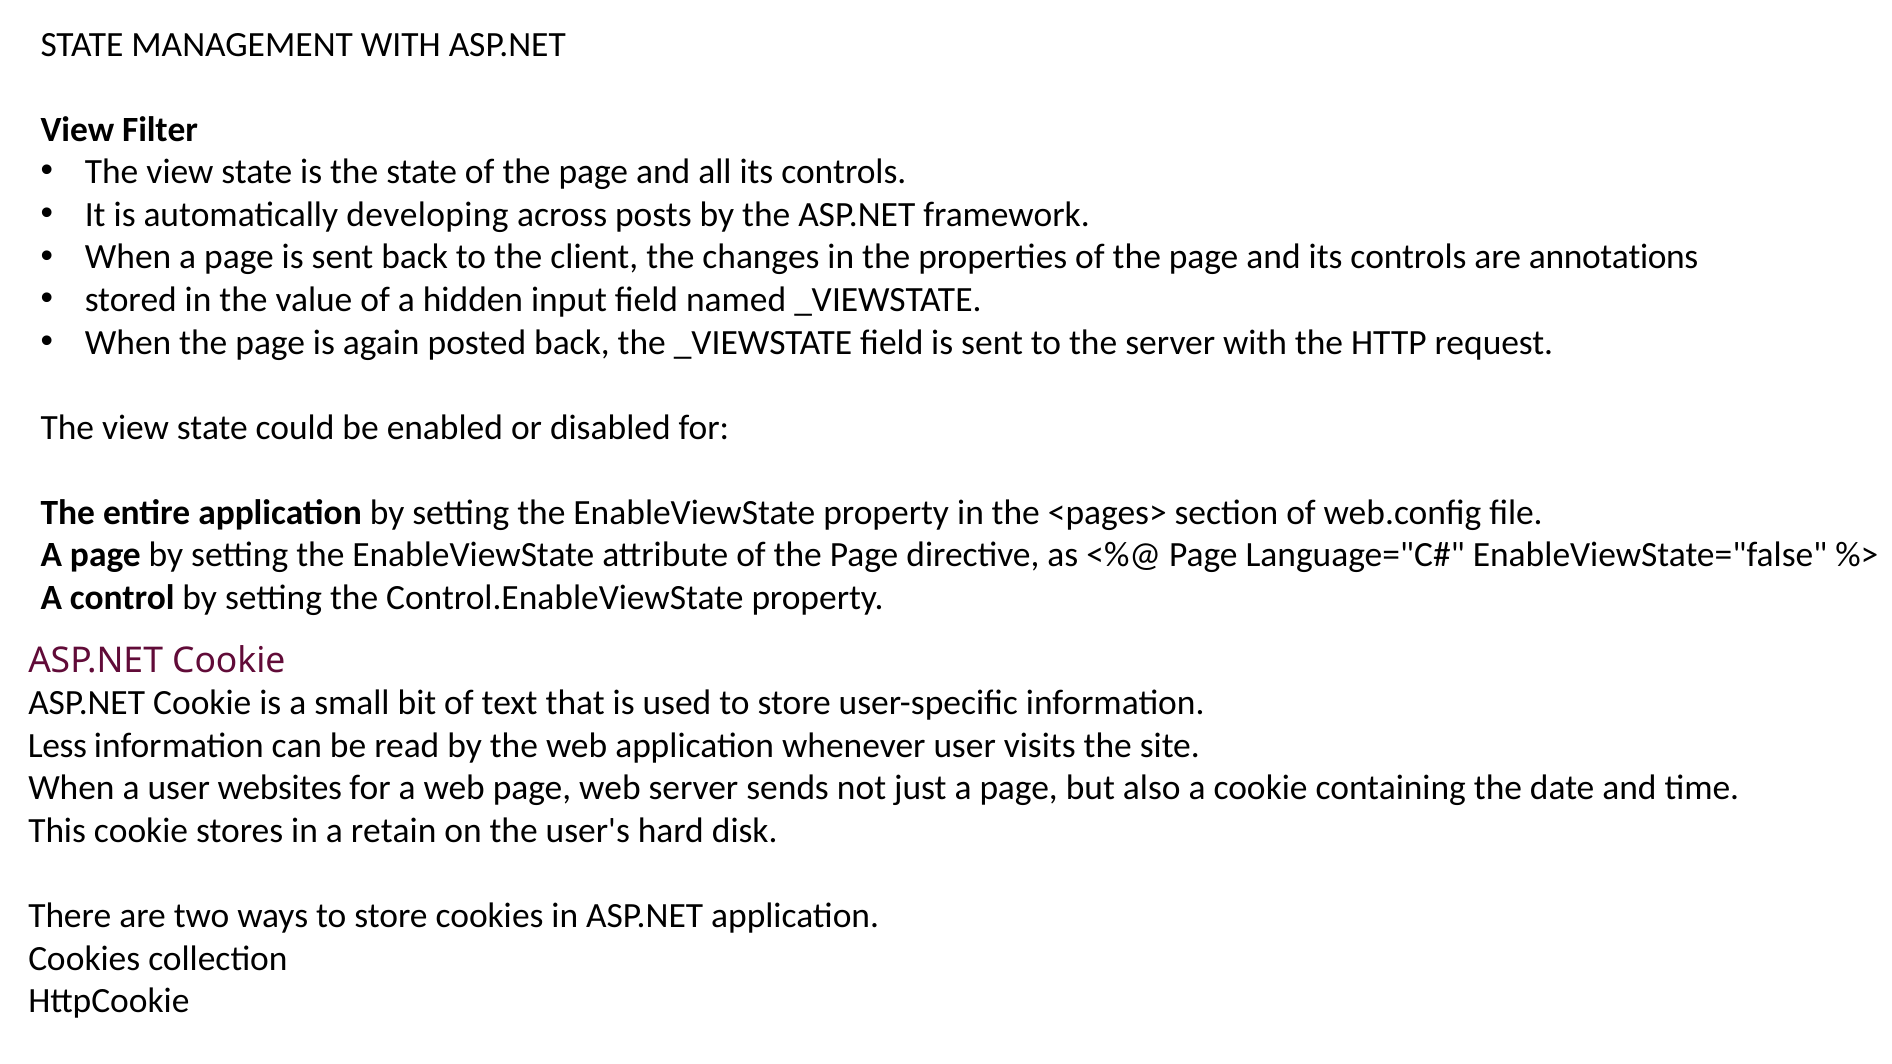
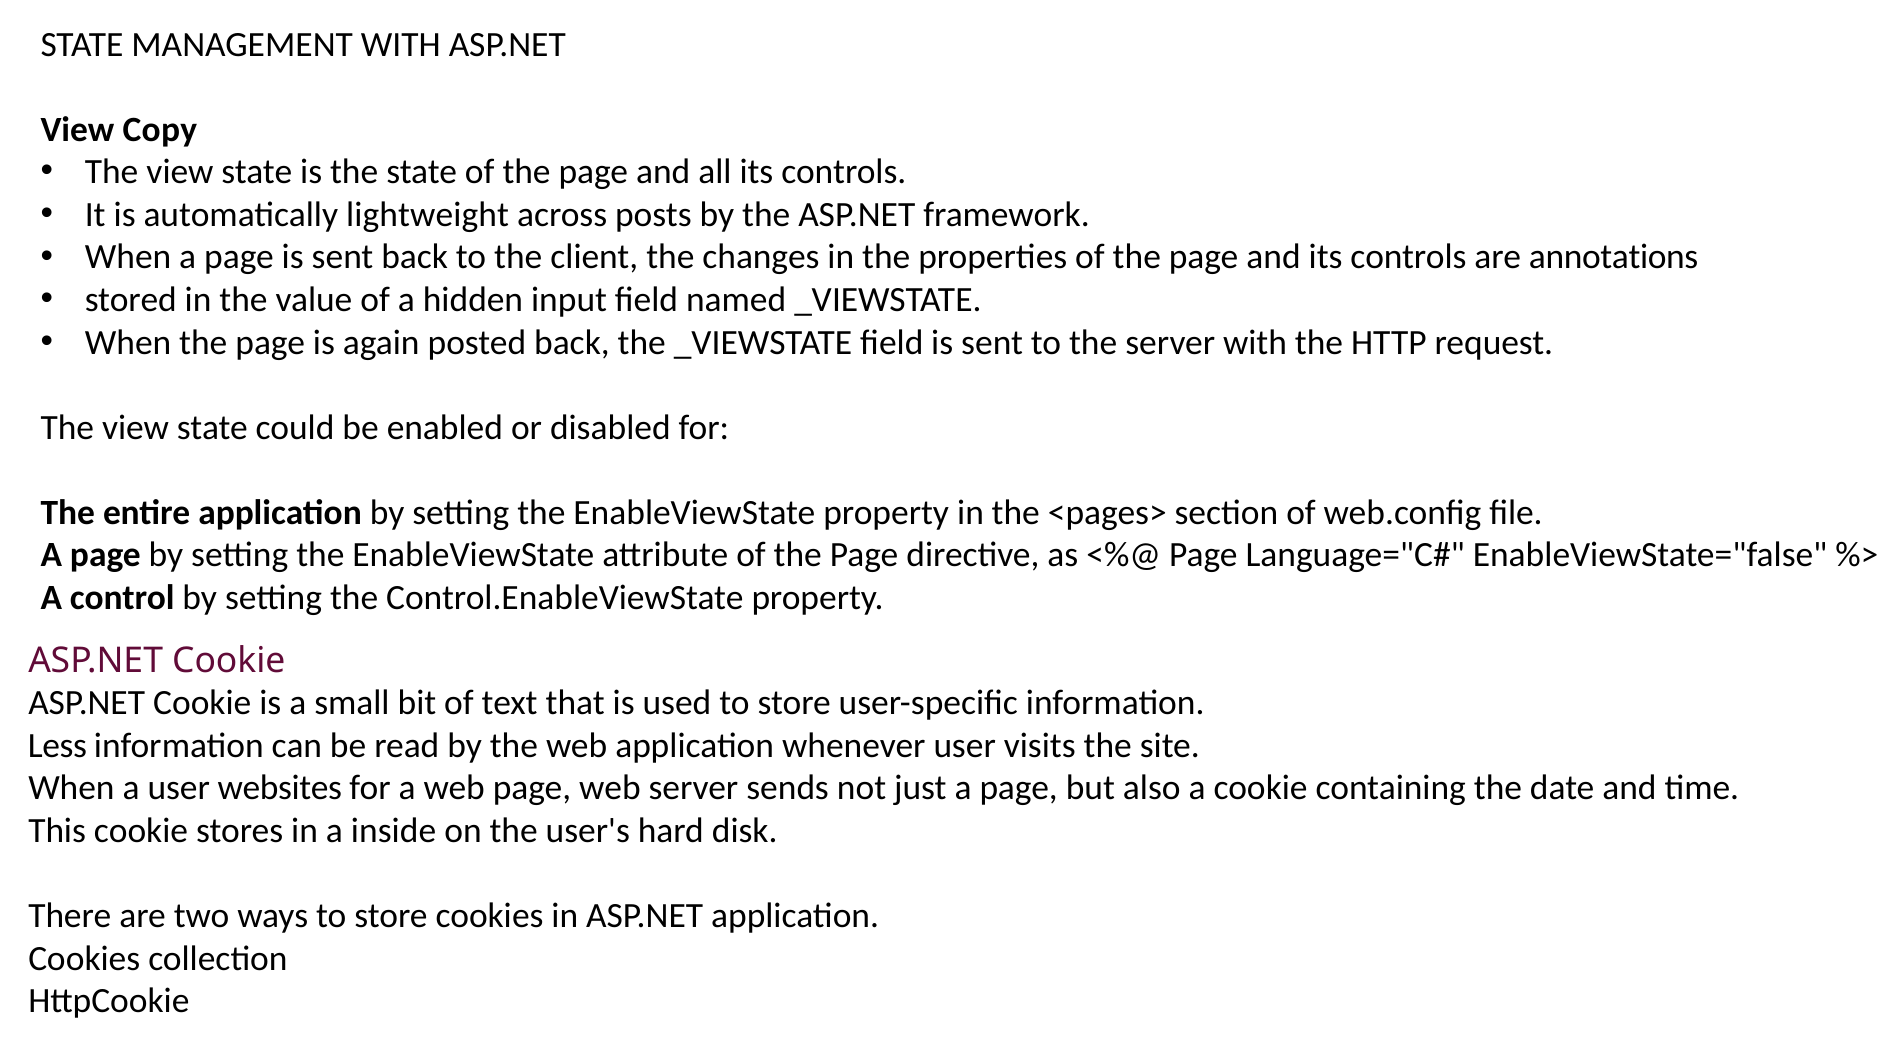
Filter: Filter -> Copy
developing: developing -> lightweight
retain: retain -> inside
